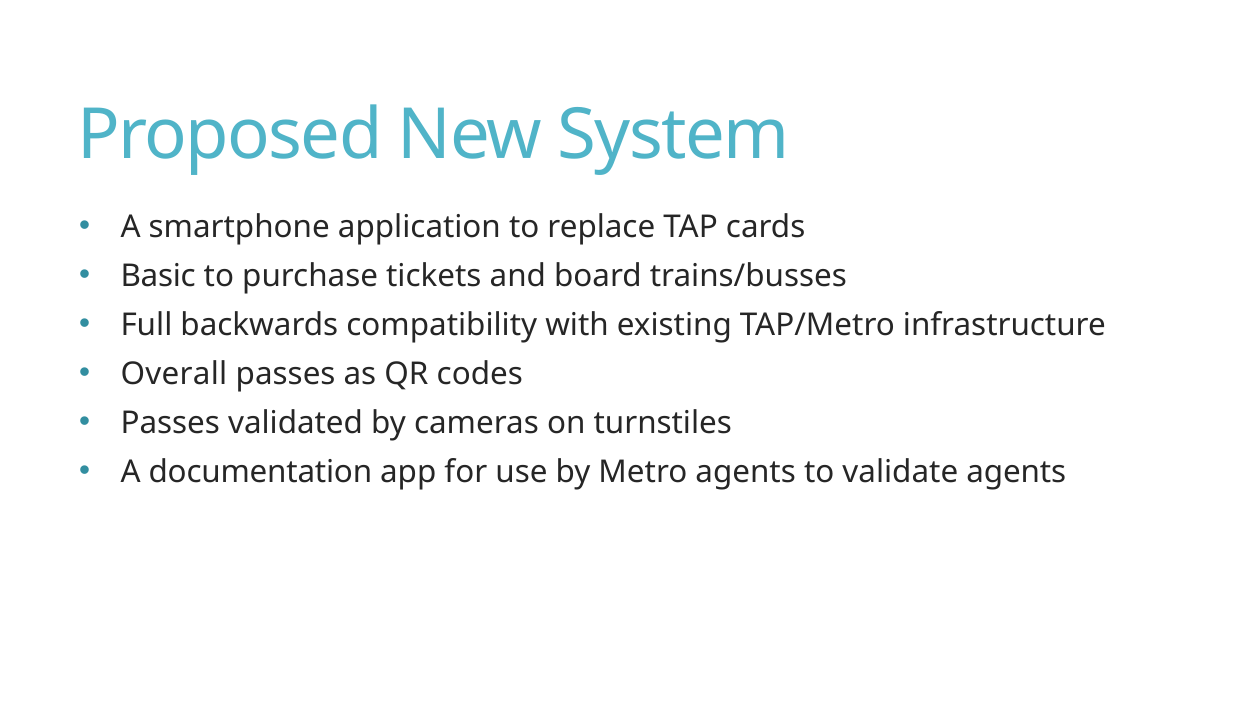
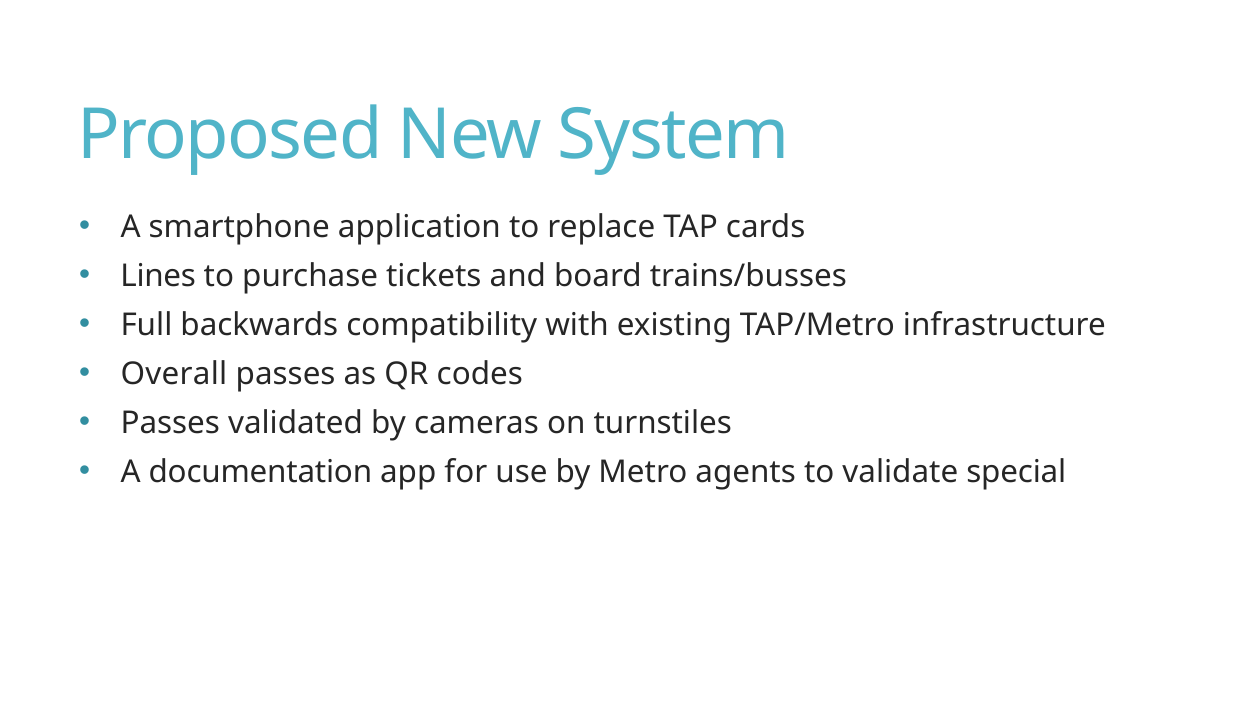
Basic: Basic -> Lines
validate agents: agents -> special
